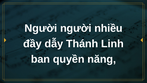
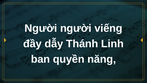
nhiều: nhiều -> viếng
